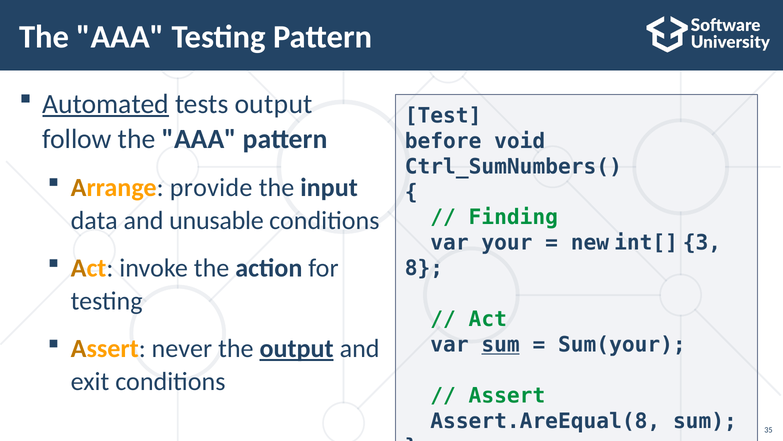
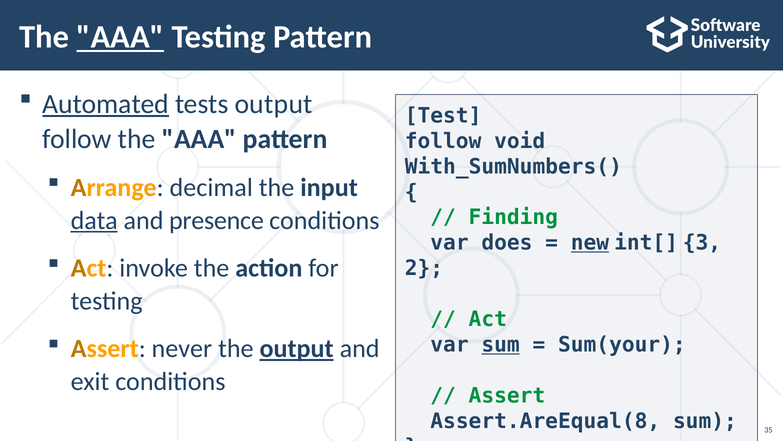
AAA at (120, 37) underline: none -> present
before at (443, 141): before -> follow
Ctrl_SumNumbers(: Ctrl_SumNumbers( -> With_SumNumbers(
provide: provide -> decimal
data underline: none -> present
unusable: unusable -> presence
your: your -> does
new underline: none -> present
8: 8 -> 2
